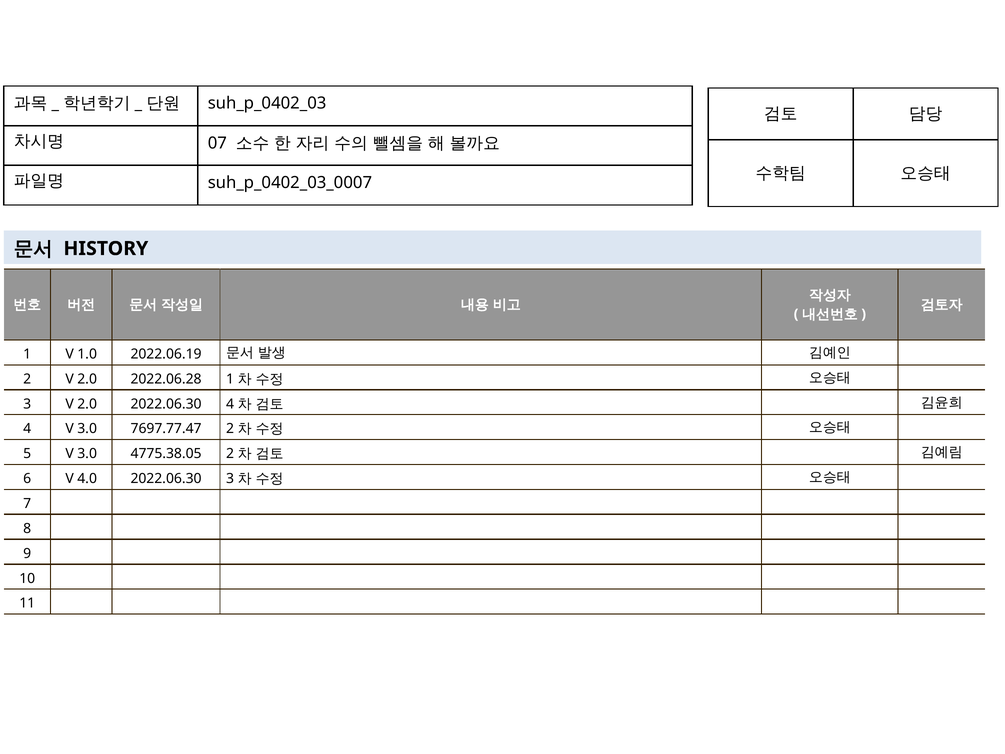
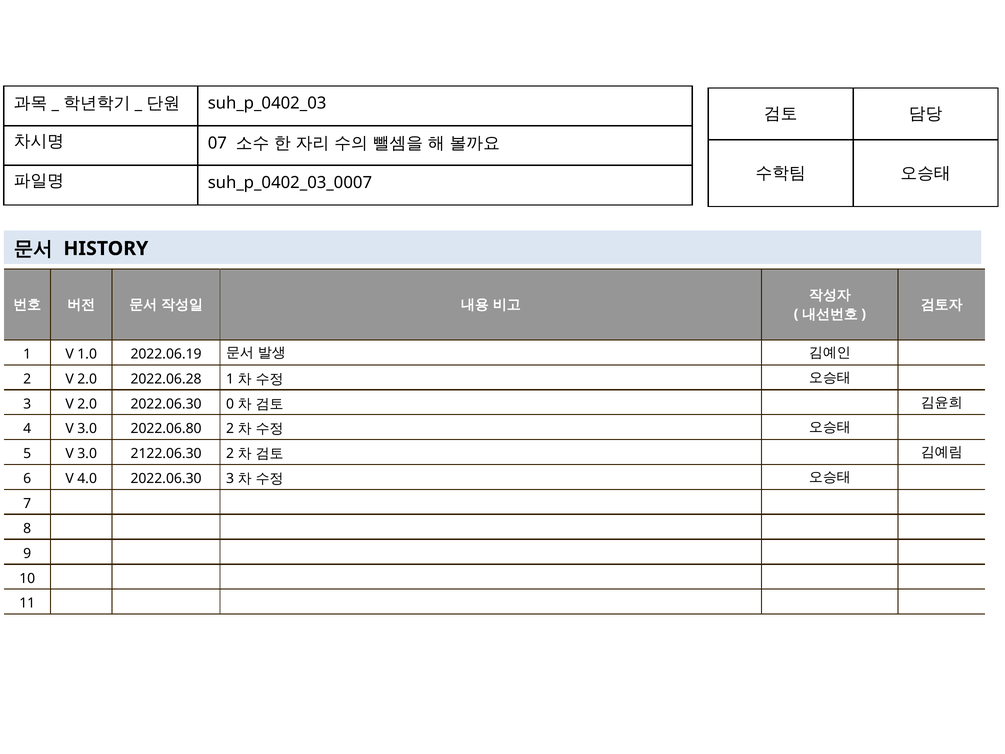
2022.06.30 4: 4 -> 0
7697.77.47: 7697.77.47 -> 2022.06.80
4775.38.05: 4775.38.05 -> 2122.06.30
